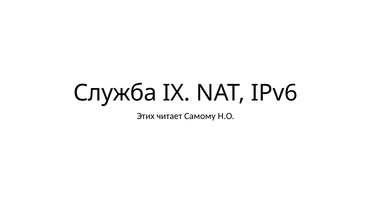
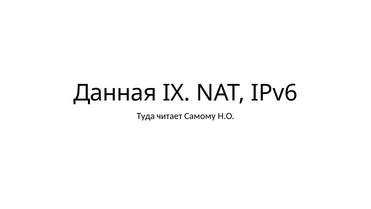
Служба: Служба -> Данная
Этих: Этих -> Туда
